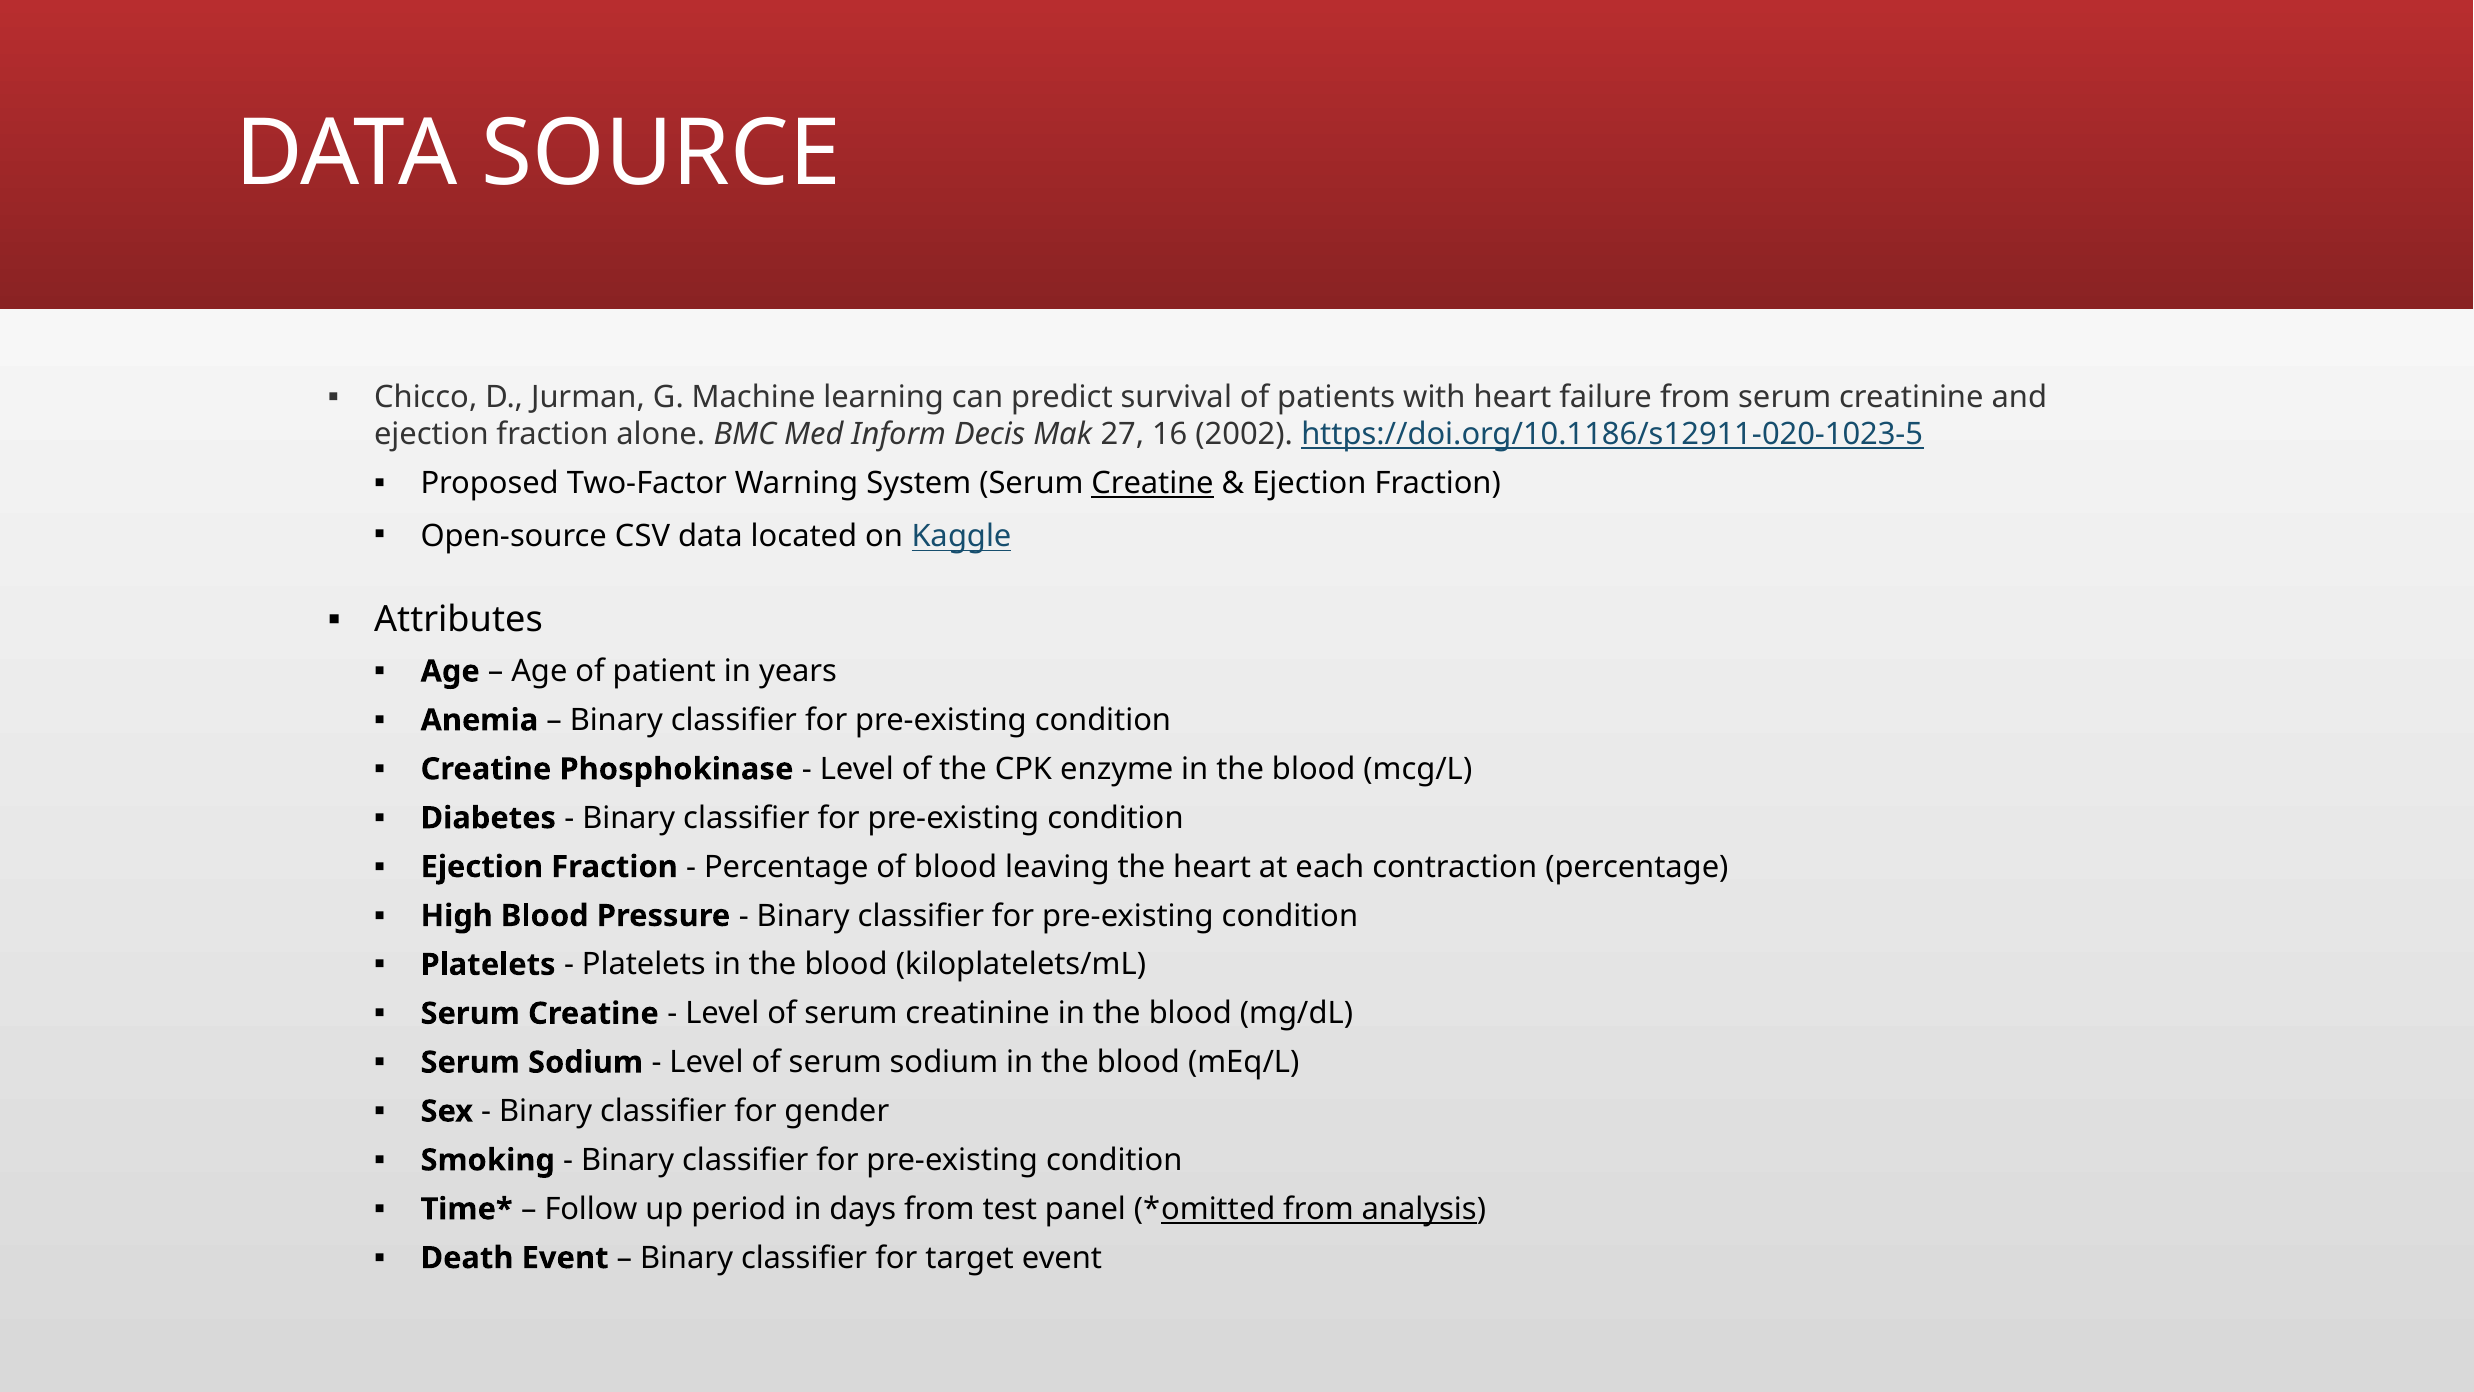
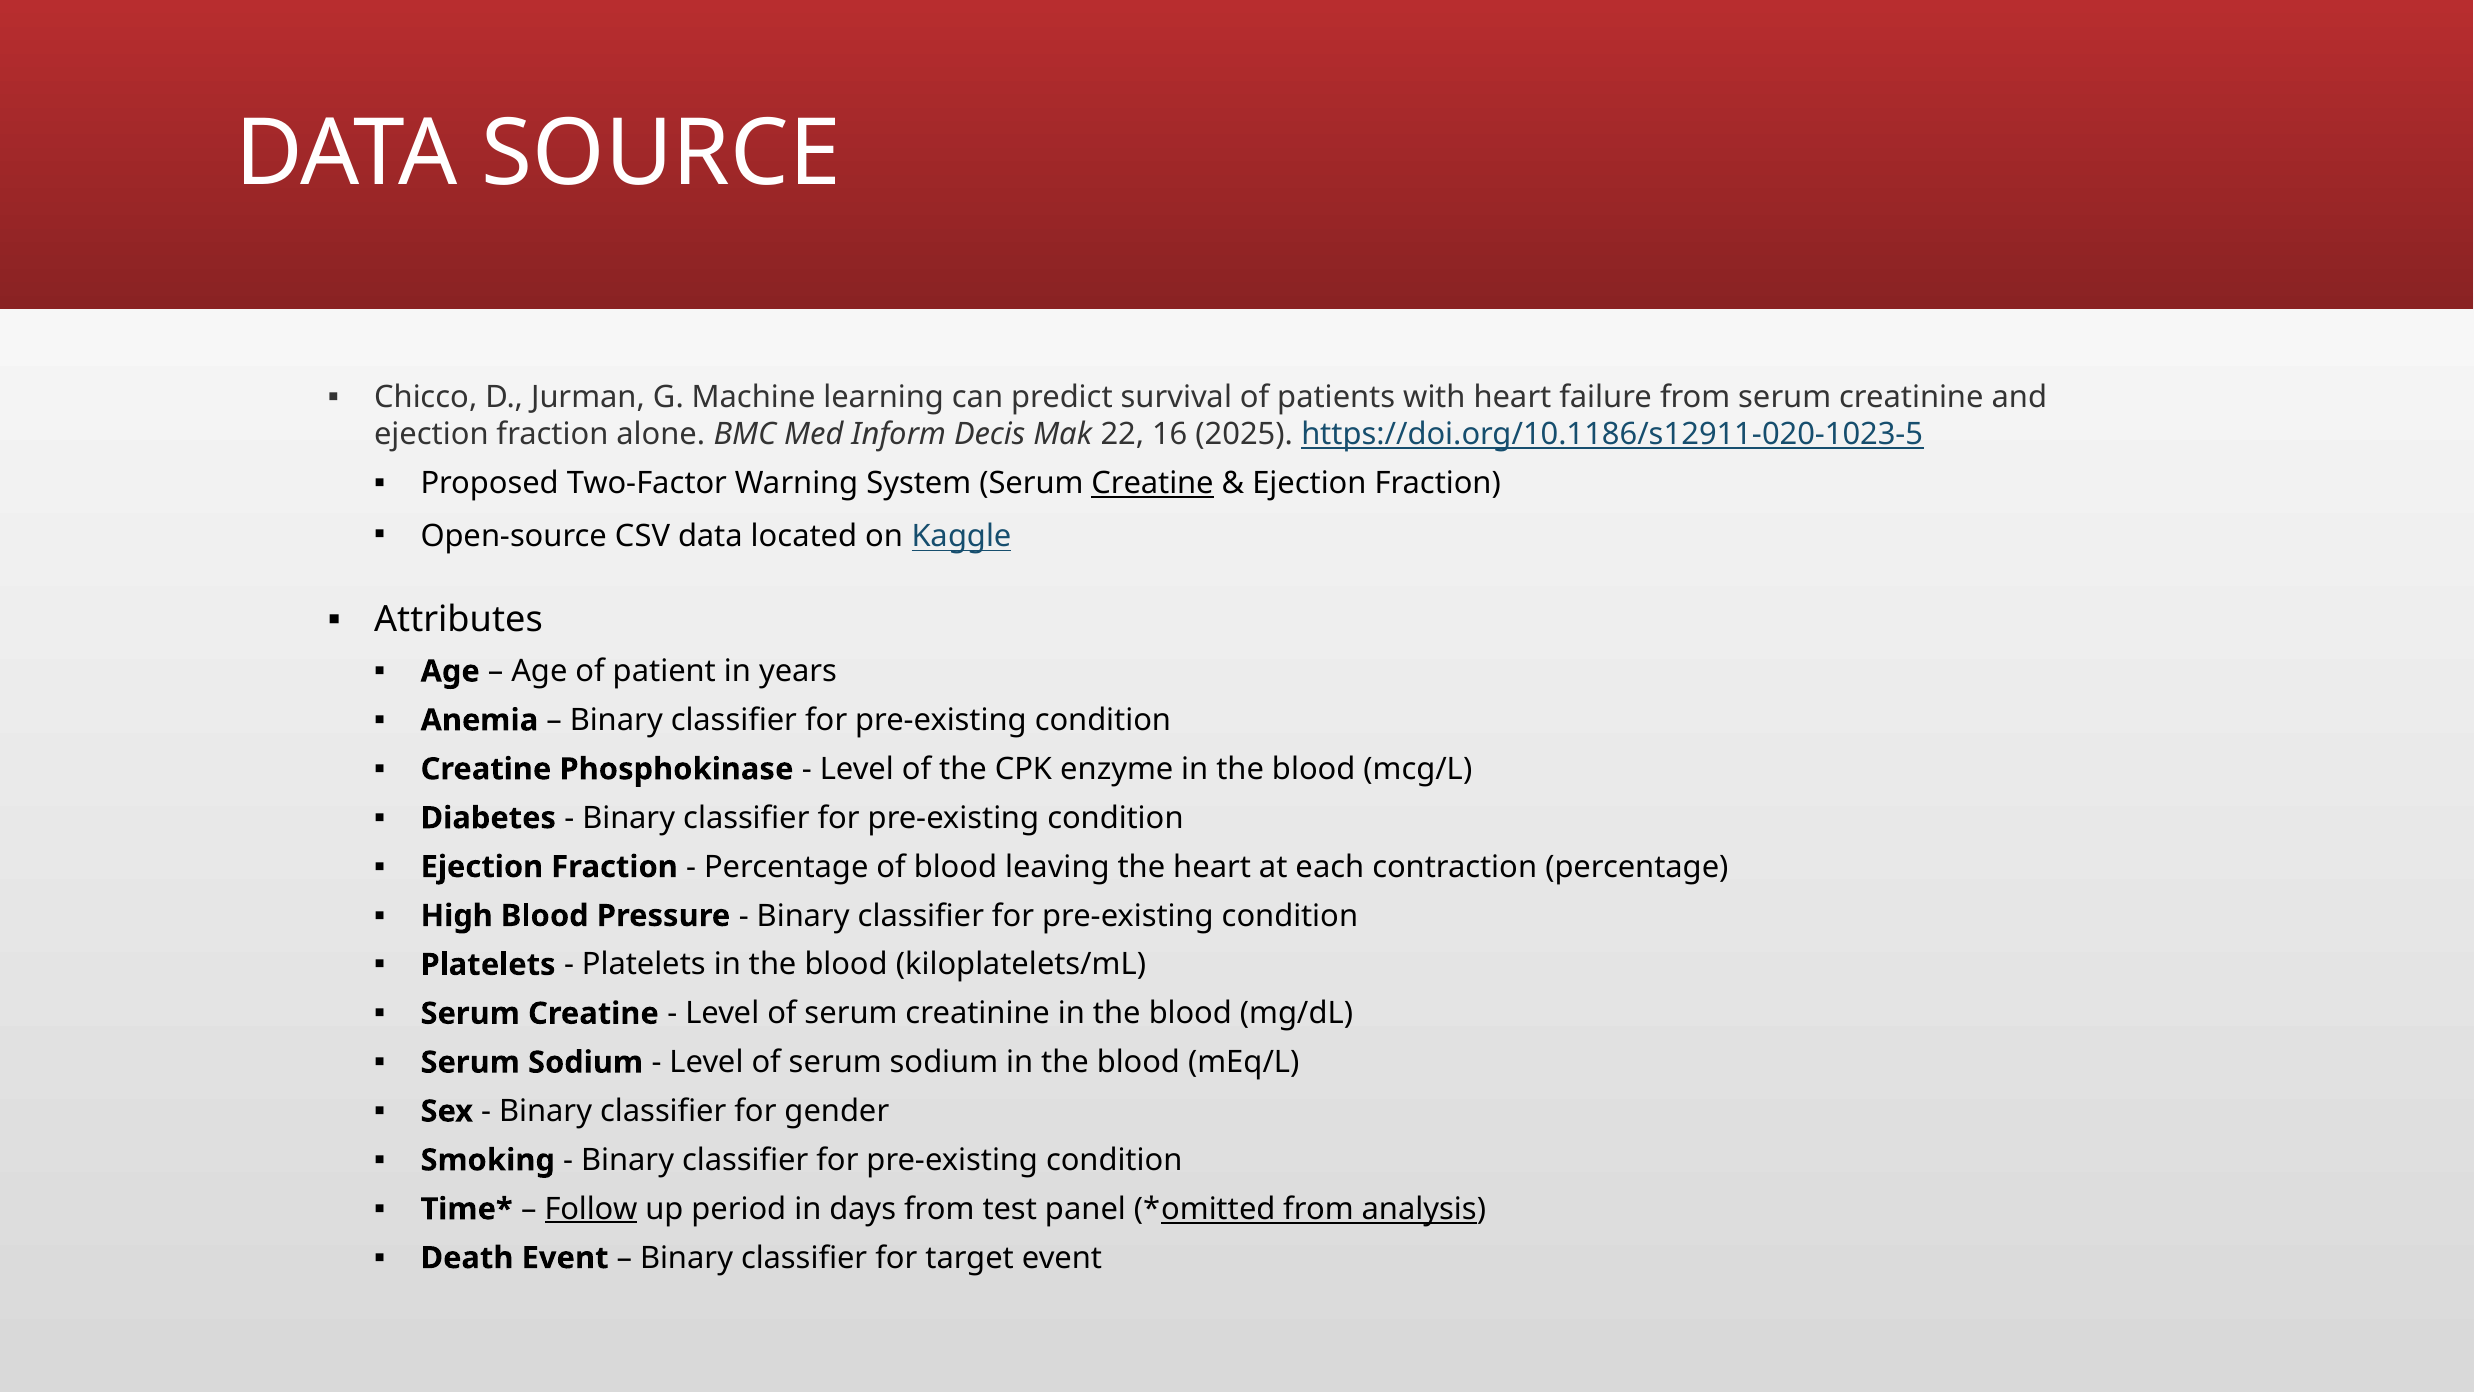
27: 27 -> 22
2002: 2002 -> 2025
Follow underline: none -> present
